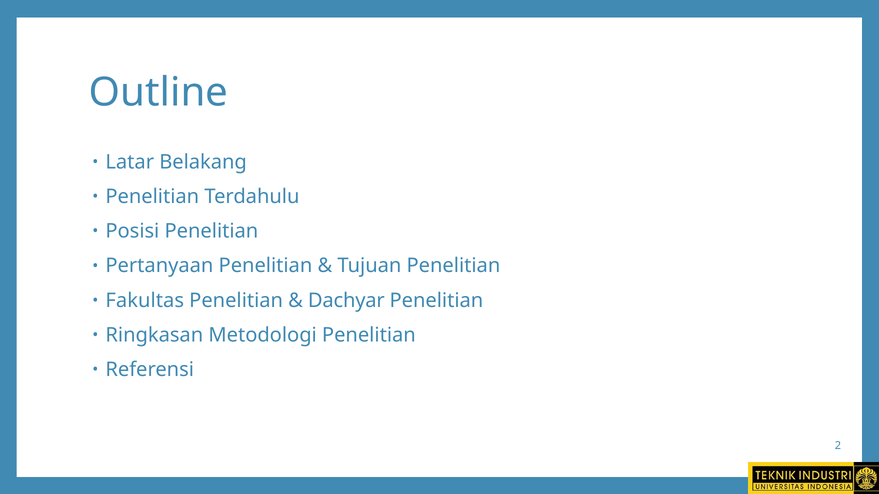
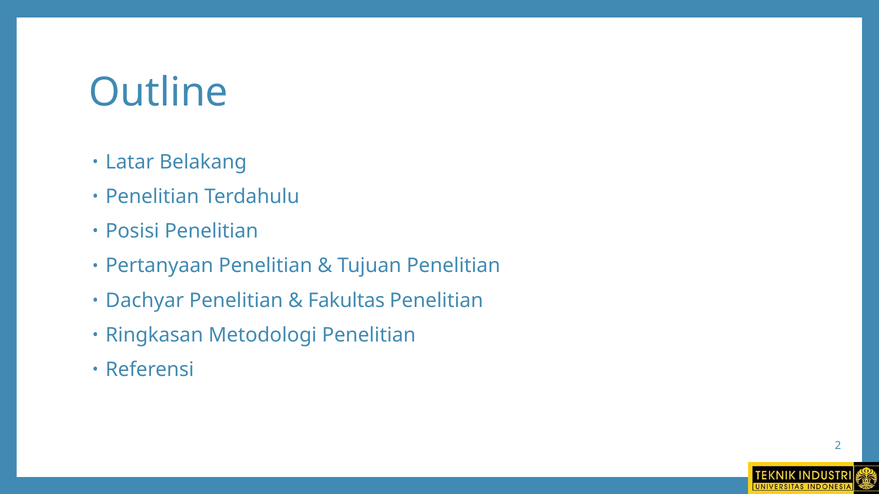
Fakultas: Fakultas -> Dachyar
Dachyar: Dachyar -> Fakultas
